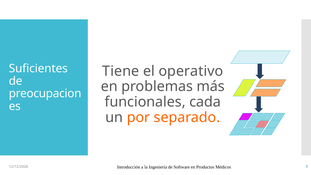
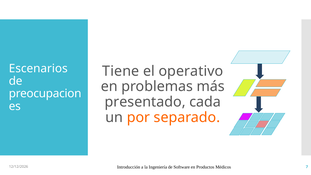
Suficientes: Suficientes -> Escenarios
funcionales: funcionales -> presentado
